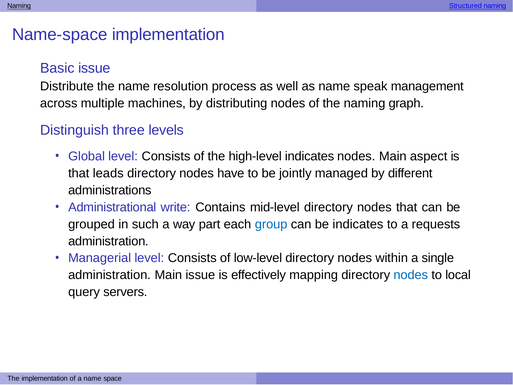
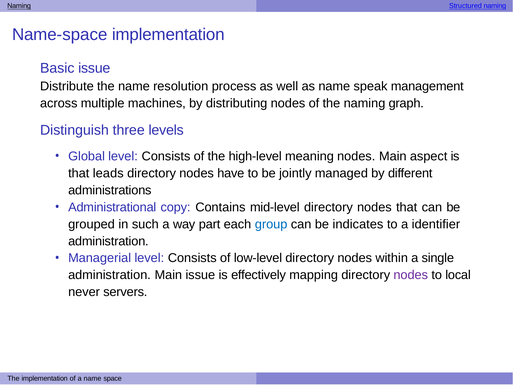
high-level indicates: indicates -> meaning
write: write -> copy
requests: requests -> identifier
nodes at (411, 275) colour: blue -> purple
query: query -> never
